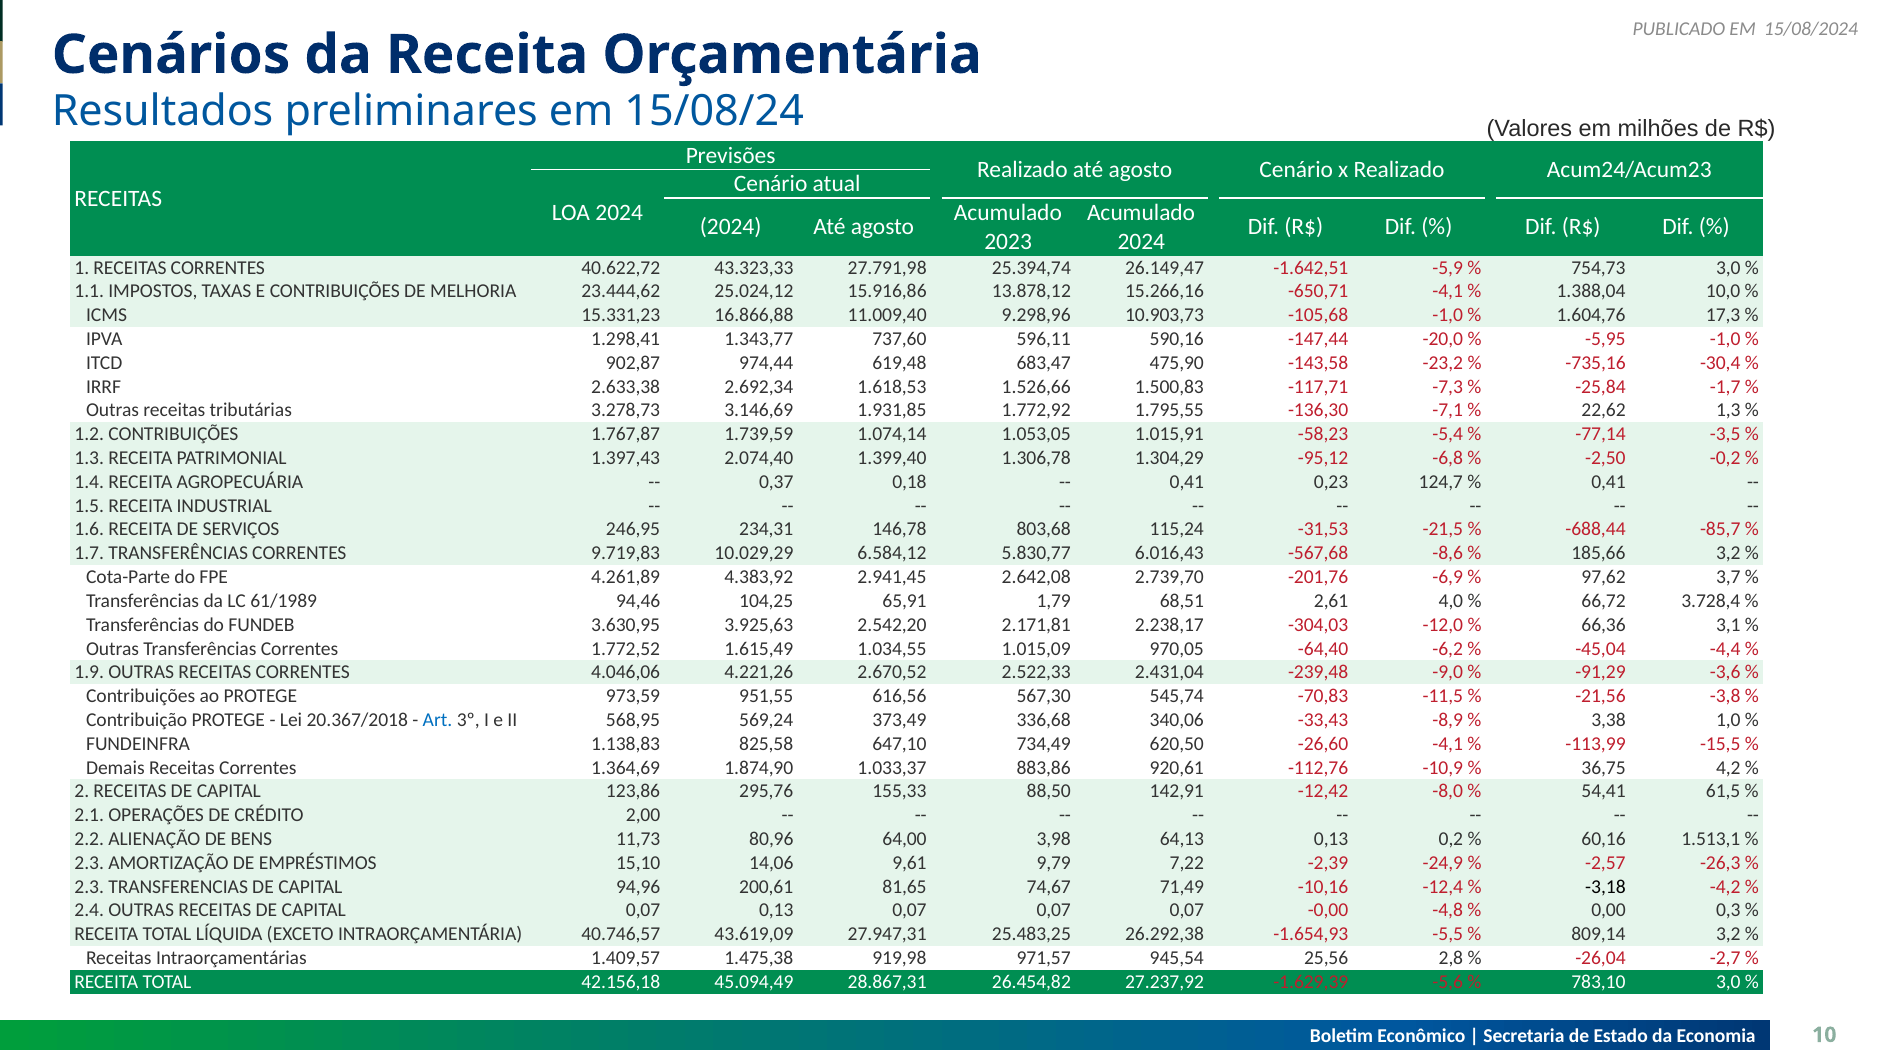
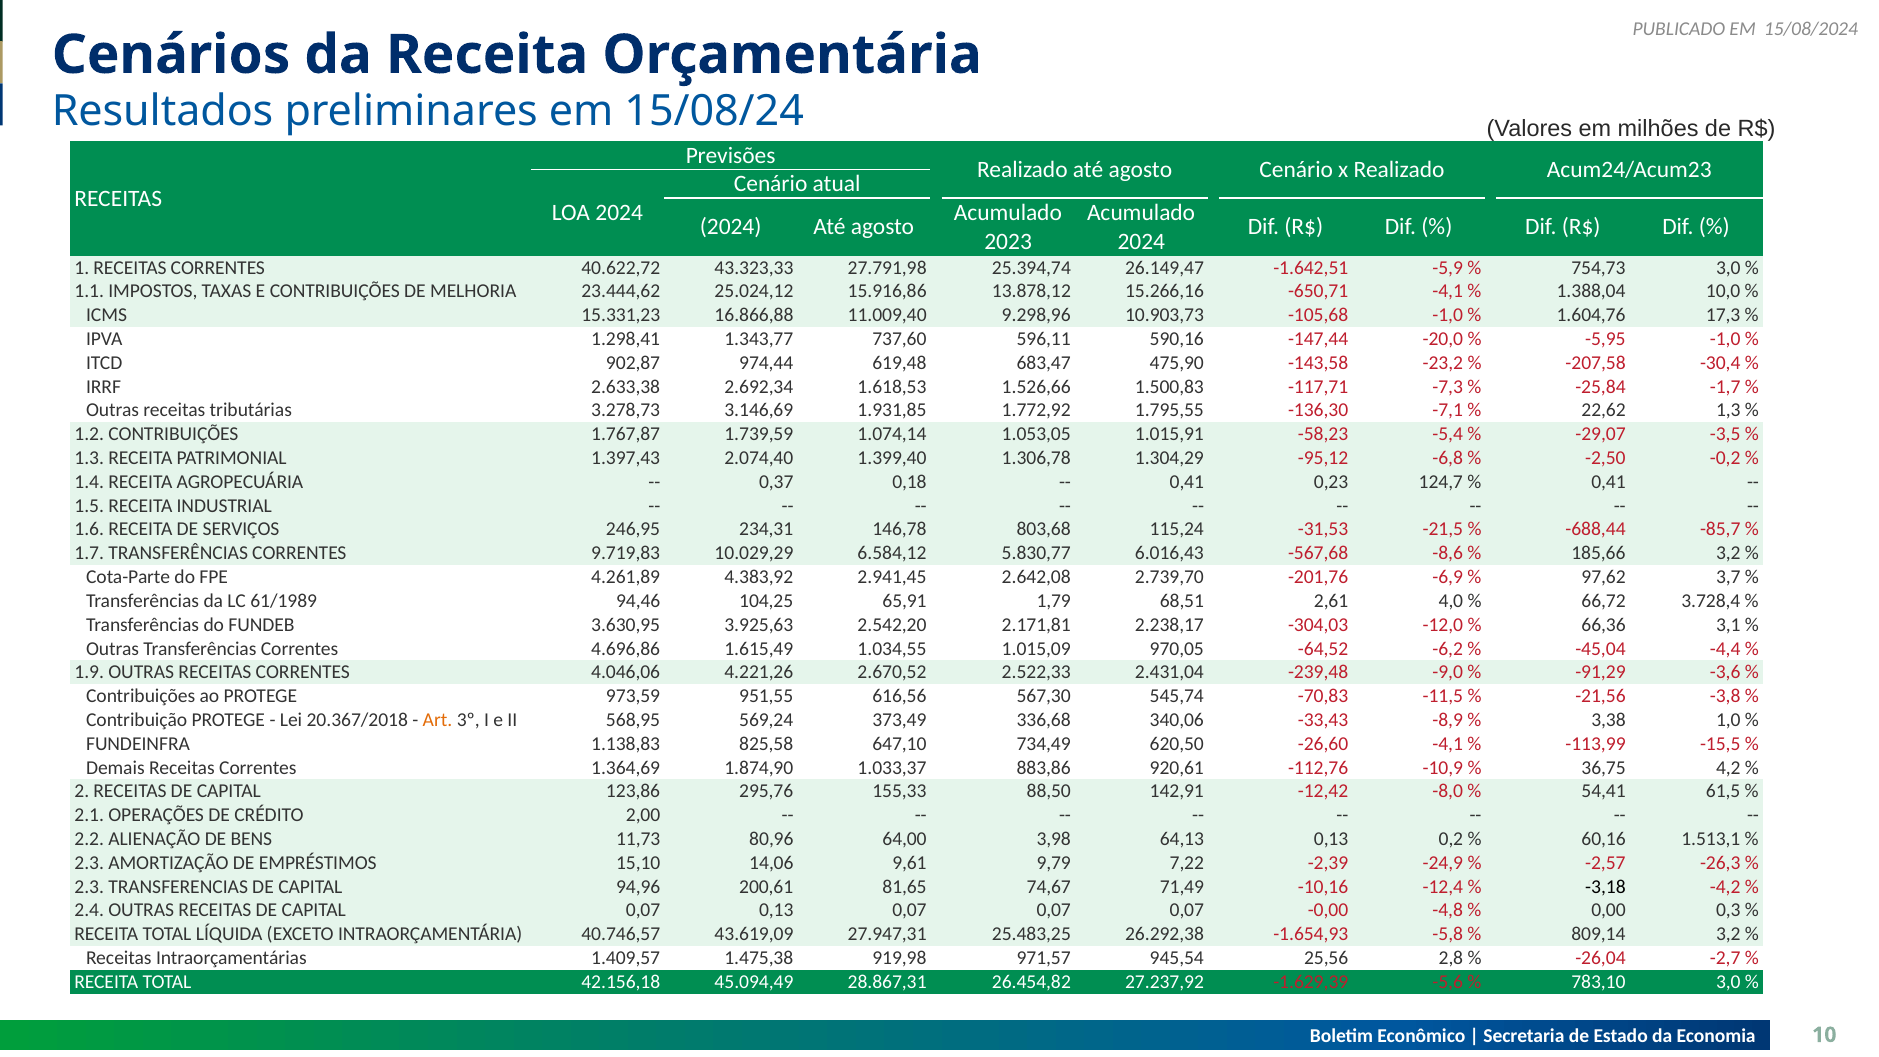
-735,16: -735,16 -> -207,58
-77,14: -77,14 -> -29,07
1.772,52: 1.772,52 -> 4.696,86
-64,40: -64,40 -> -64,52
Art colour: blue -> orange
-5,5: -5,5 -> -5,8
